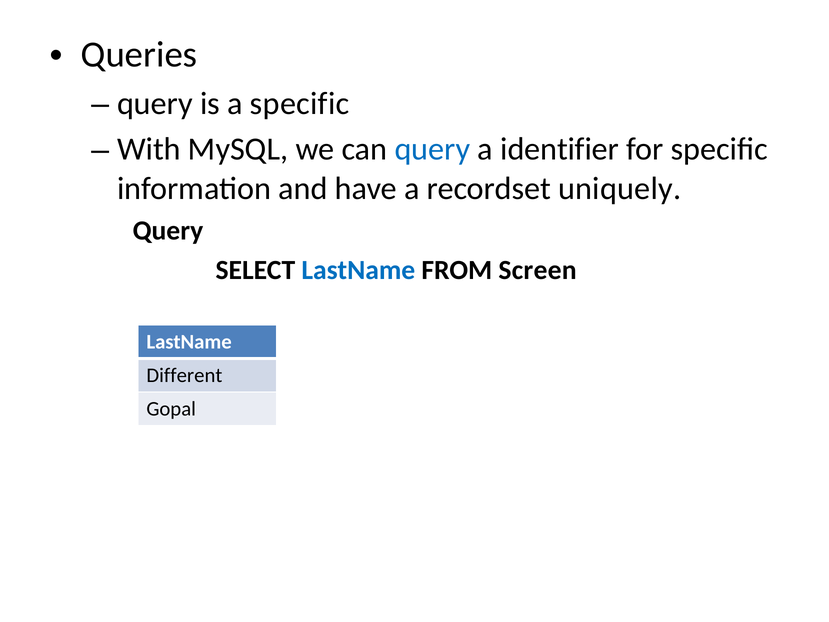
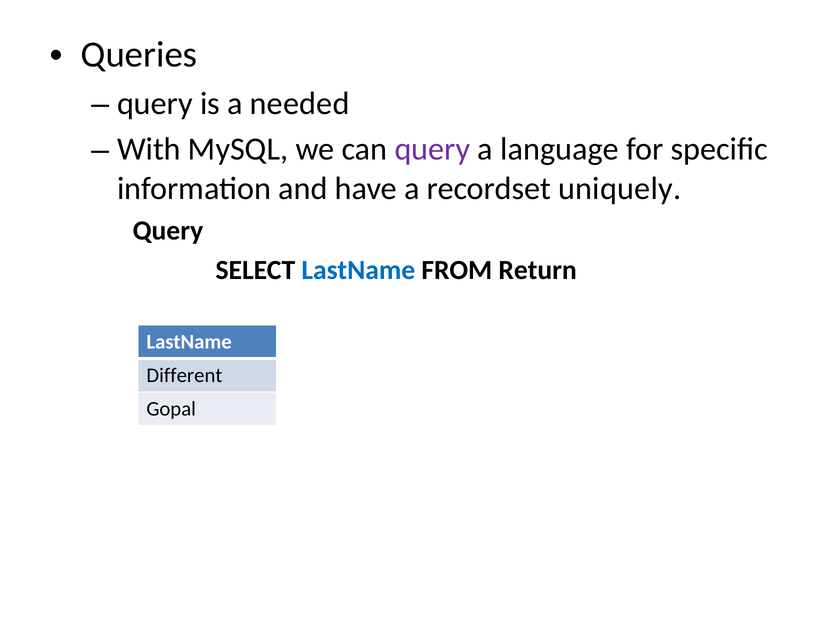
a specific: specific -> needed
query at (432, 149) colour: blue -> purple
identifier: identifier -> language
Screen: Screen -> Return
